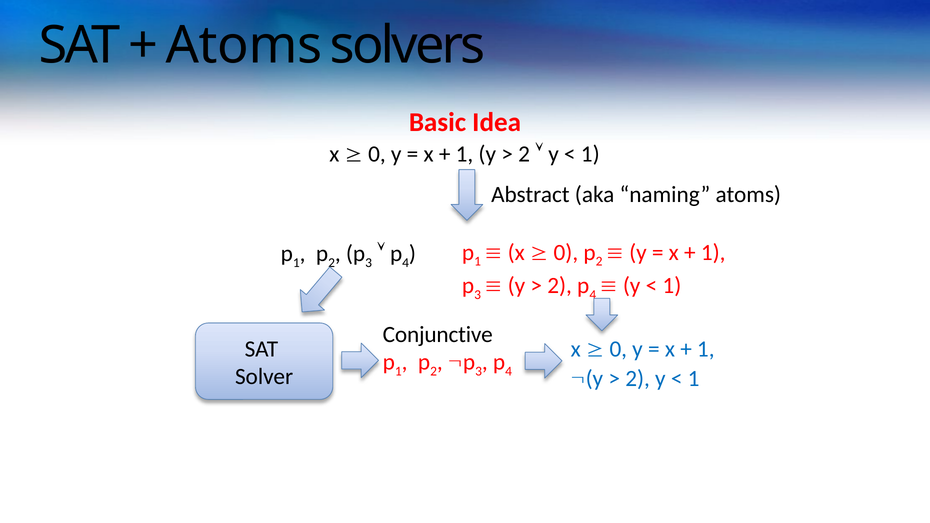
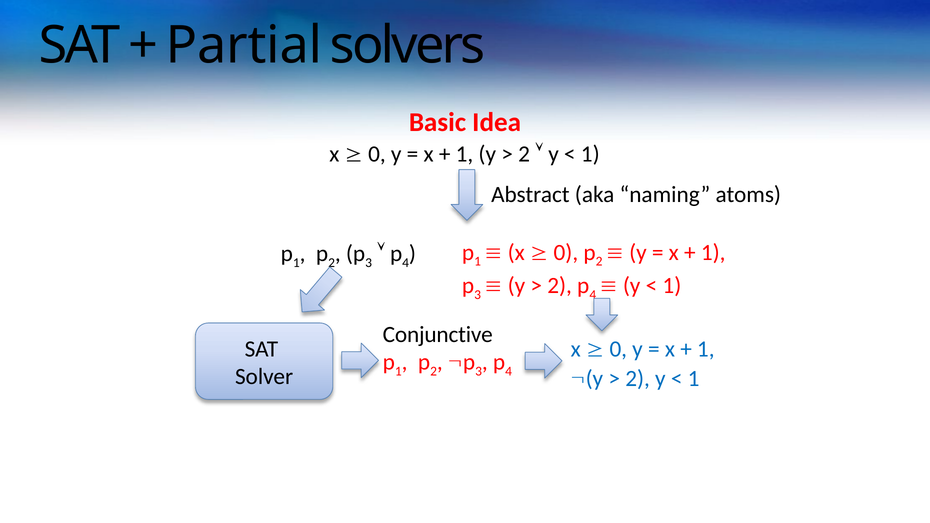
Atoms at (244, 45): Atoms -> Partial
